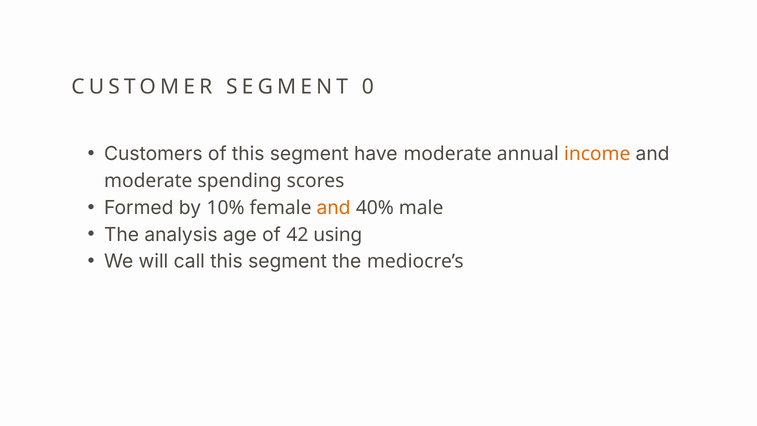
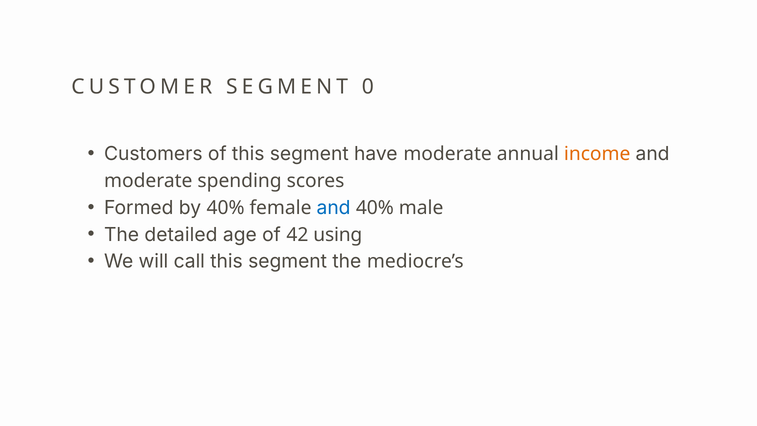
by 10%: 10% -> 40%
and at (334, 208) colour: orange -> blue
analysis: analysis -> detailed
